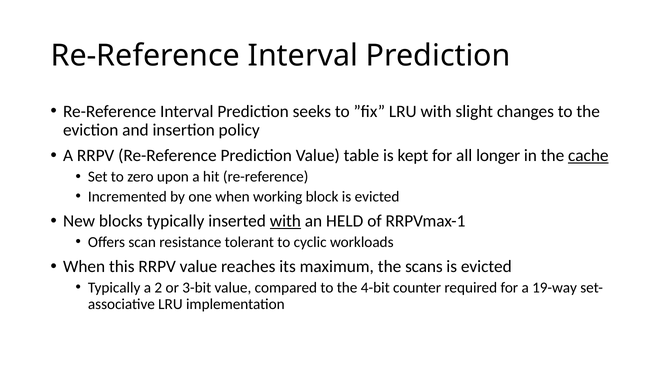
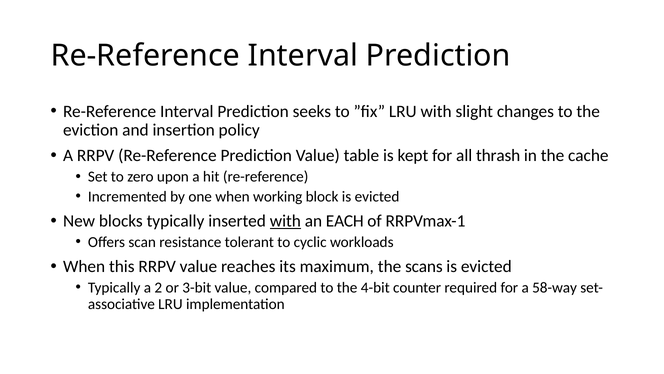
longer: longer -> thrash
cache underline: present -> none
HELD: HELD -> EACH
19-way: 19-way -> 58-way
